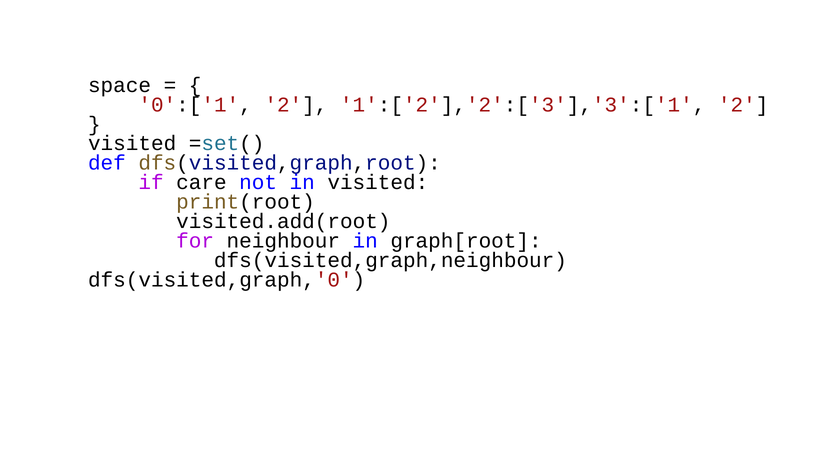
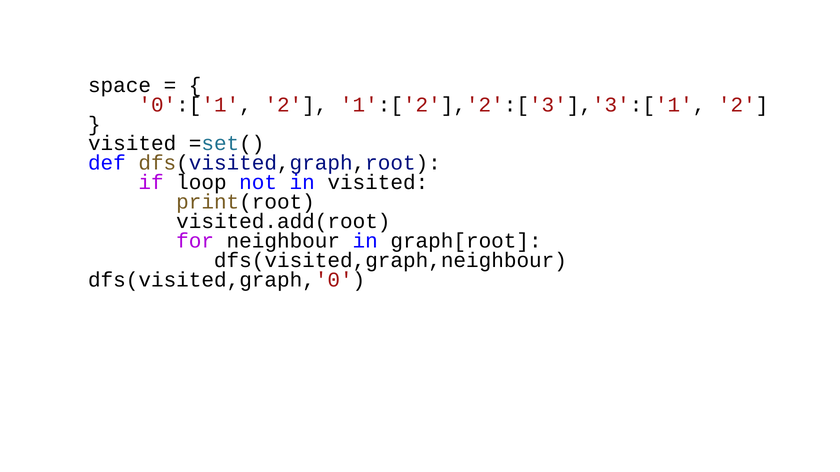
care: care -> loop
